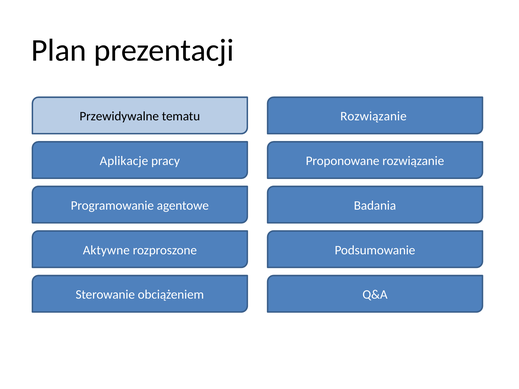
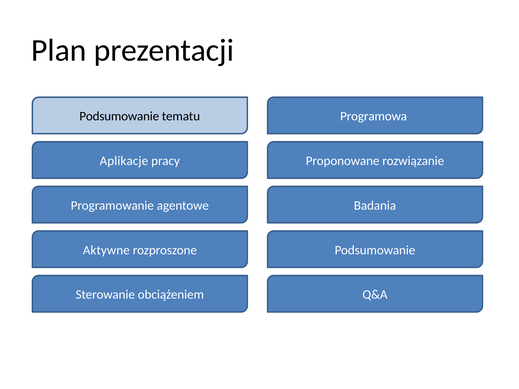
Przewidywalne at (119, 116): Przewidywalne -> Podsumowanie
Rozwiązanie at (373, 116): Rozwiązanie -> Programowa
